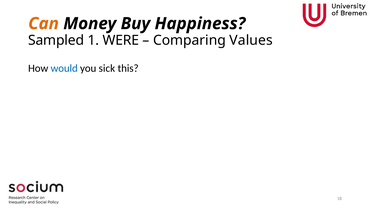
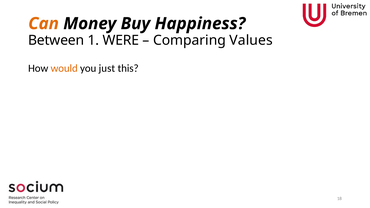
Sampled: Sampled -> Between
would colour: blue -> orange
sick: sick -> just
